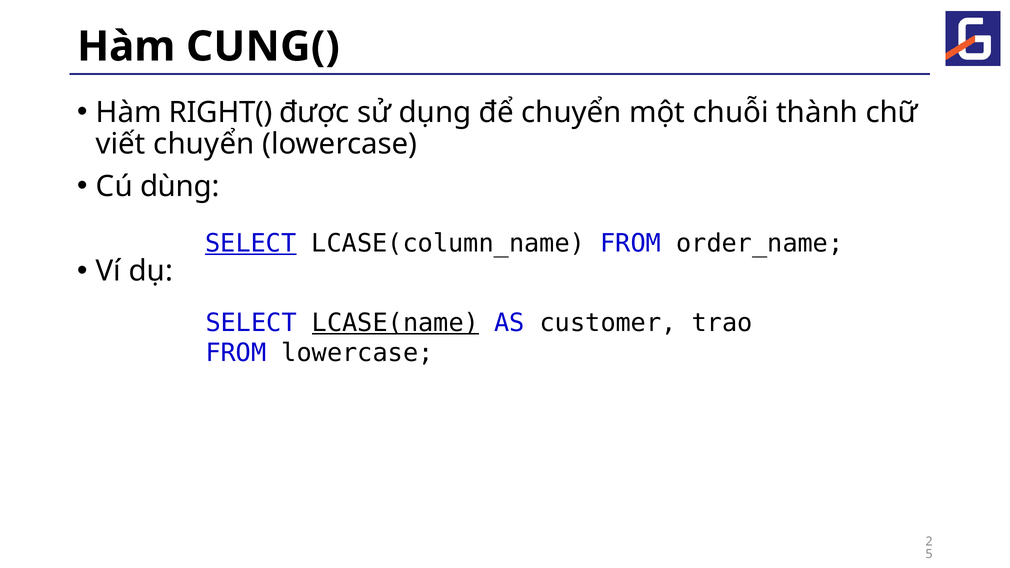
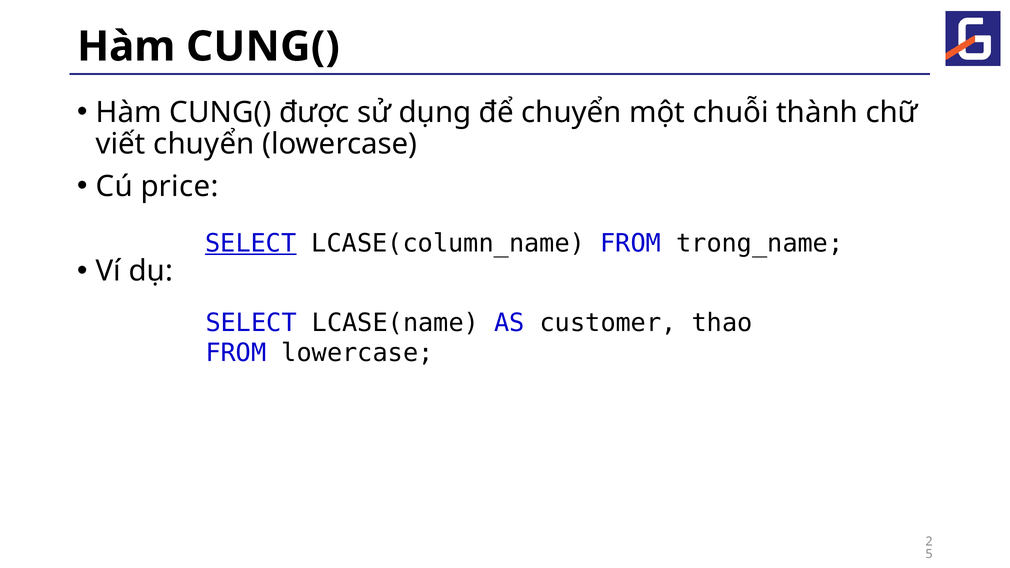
RIGHT( at (221, 112): RIGHT( -> CUNG(
dùng: dùng -> price
order_name: order_name -> trong_name
LCASE(name underline: present -> none
trao: trao -> thao
